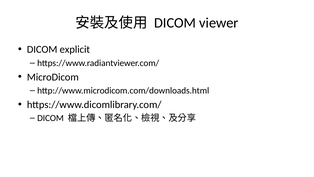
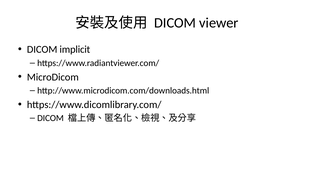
explicit: explicit -> implicit
